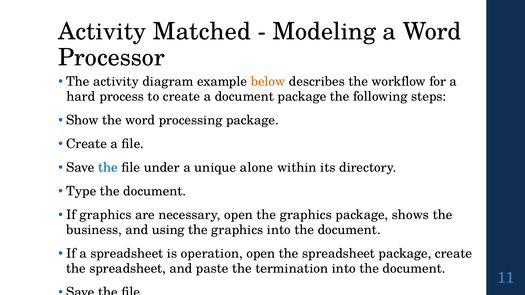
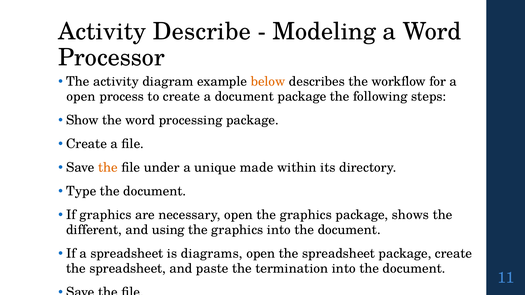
Matched: Matched -> Describe
hard at (81, 97): hard -> open
the at (108, 168) colour: blue -> orange
alone: alone -> made
business: business -> different
operation: operation -> diagrams
